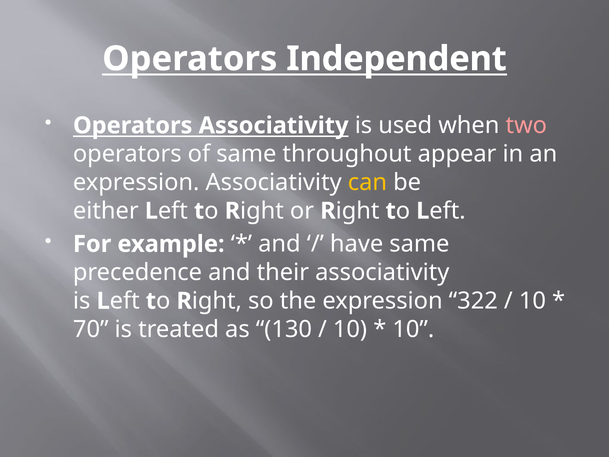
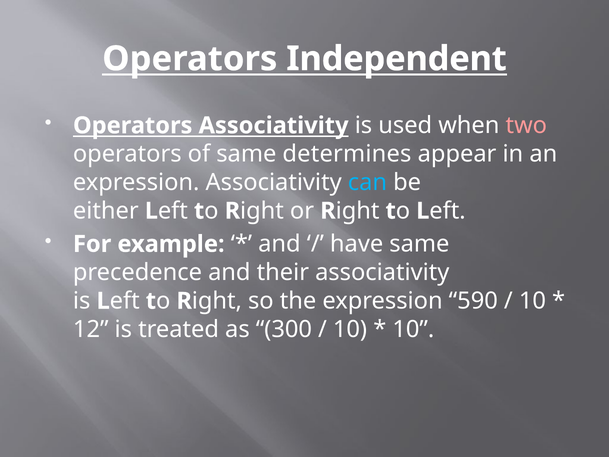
throughout: throughout -> determines
can colour: yellow -> light blue
322: 322 -> 590
70: 70 -> 12
130: 130 -> 300
